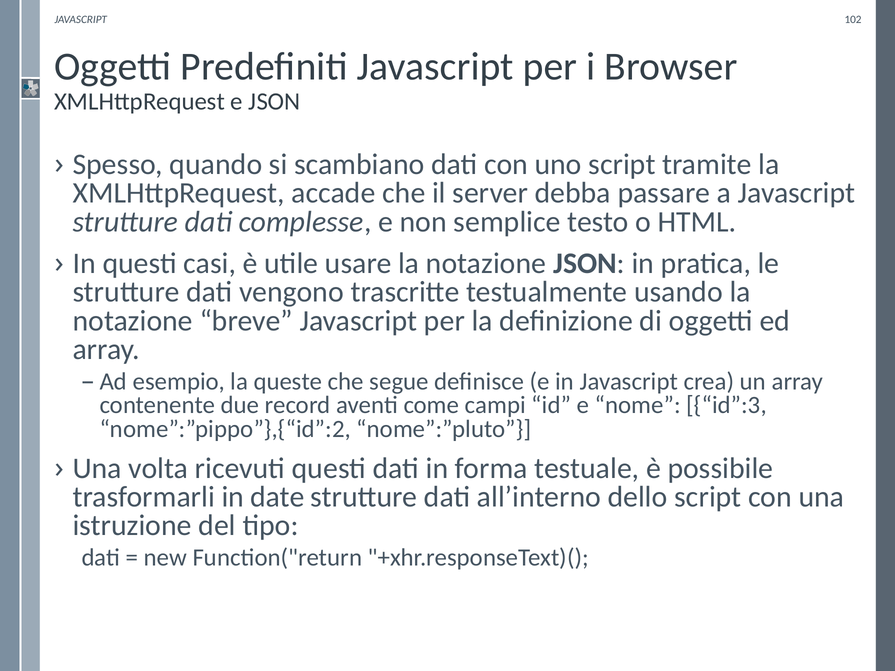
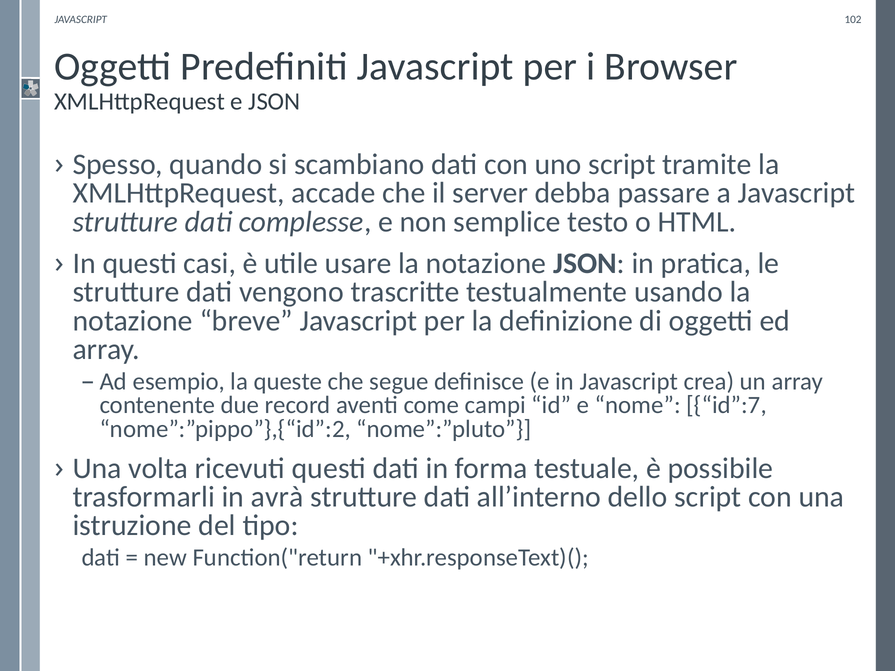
id”:3: id”:3 -> id”:7
date: date -> avrà
